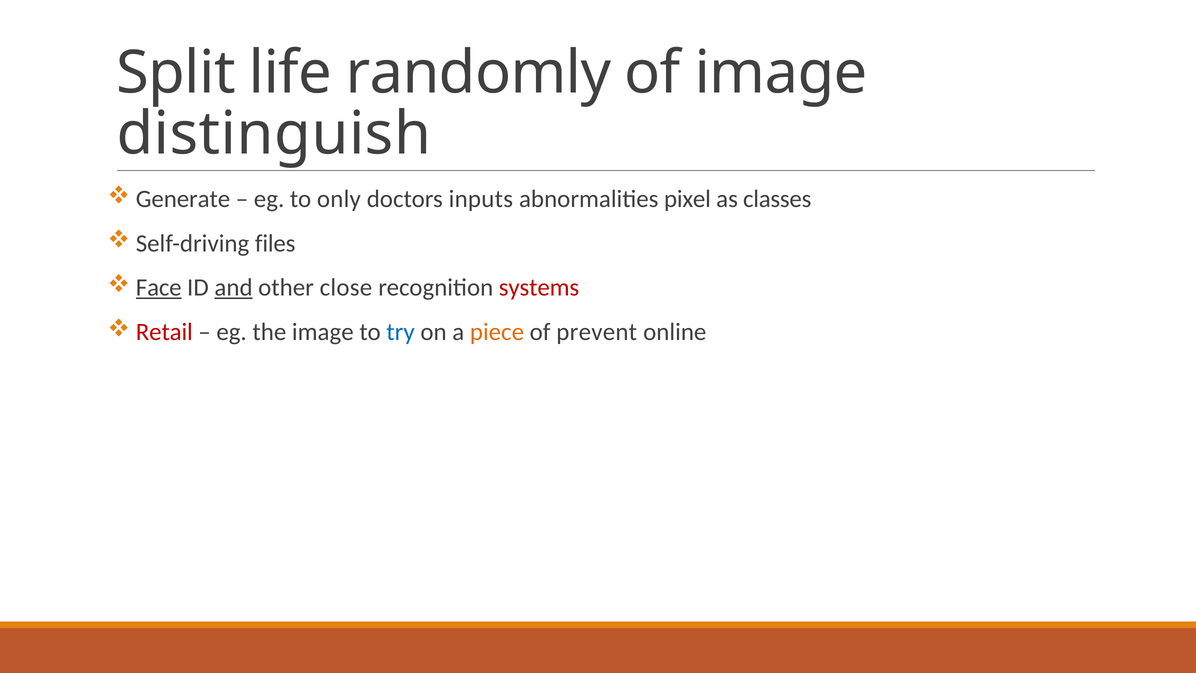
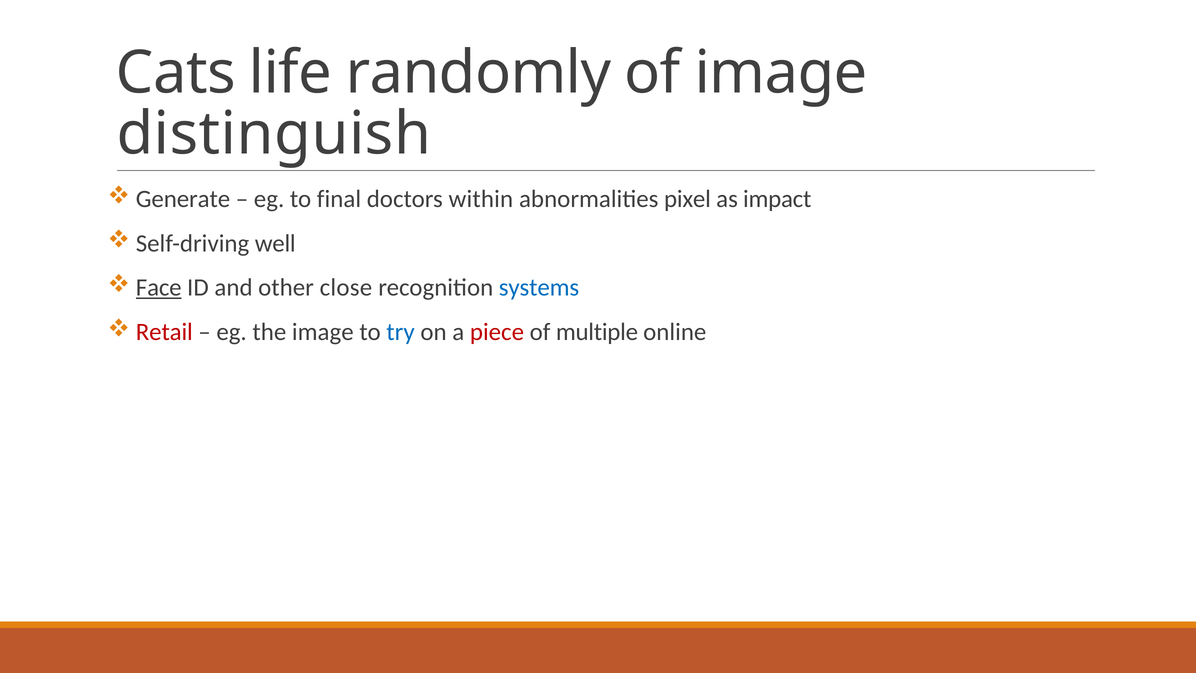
Split: Split -> Cats
only: only -> final
inputs: inputs -> within
classes: classes -> impact
files: files -> well
and underline: present -> none
systems colour: red -> blue
piece colour: orange -> red
prevent: prevent -> multiple
